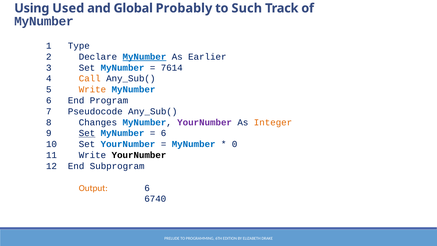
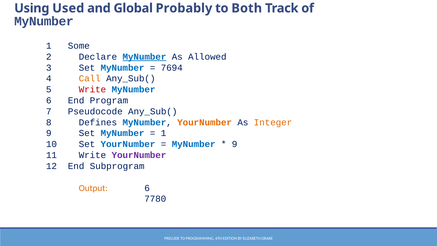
Such: Such -> Both
Type: Type -> Some
Earlier: Earlier -> Allowed
7614: 7614 -> 7694
Write at (92, 89) colour: orange -> red
Changes: Changes -> Defines
YourNumber at (205, 122) colour: purple -> orange
Set at (87, 133) underline: present -> none
6 at (164, 133): 6 -> 1
0 at (235, 144): 0 -> 9
YourNumber at (139, 155) colour: black -> purple
6740: 6740 -> 7780
